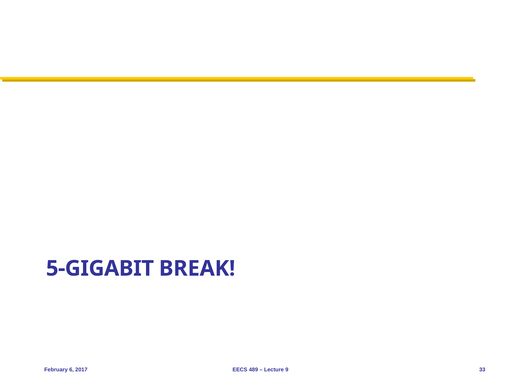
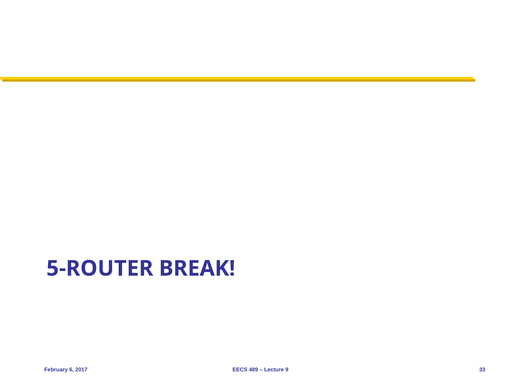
5-GIGABIT: 5-GIGABIT -> 5-ROUTER
